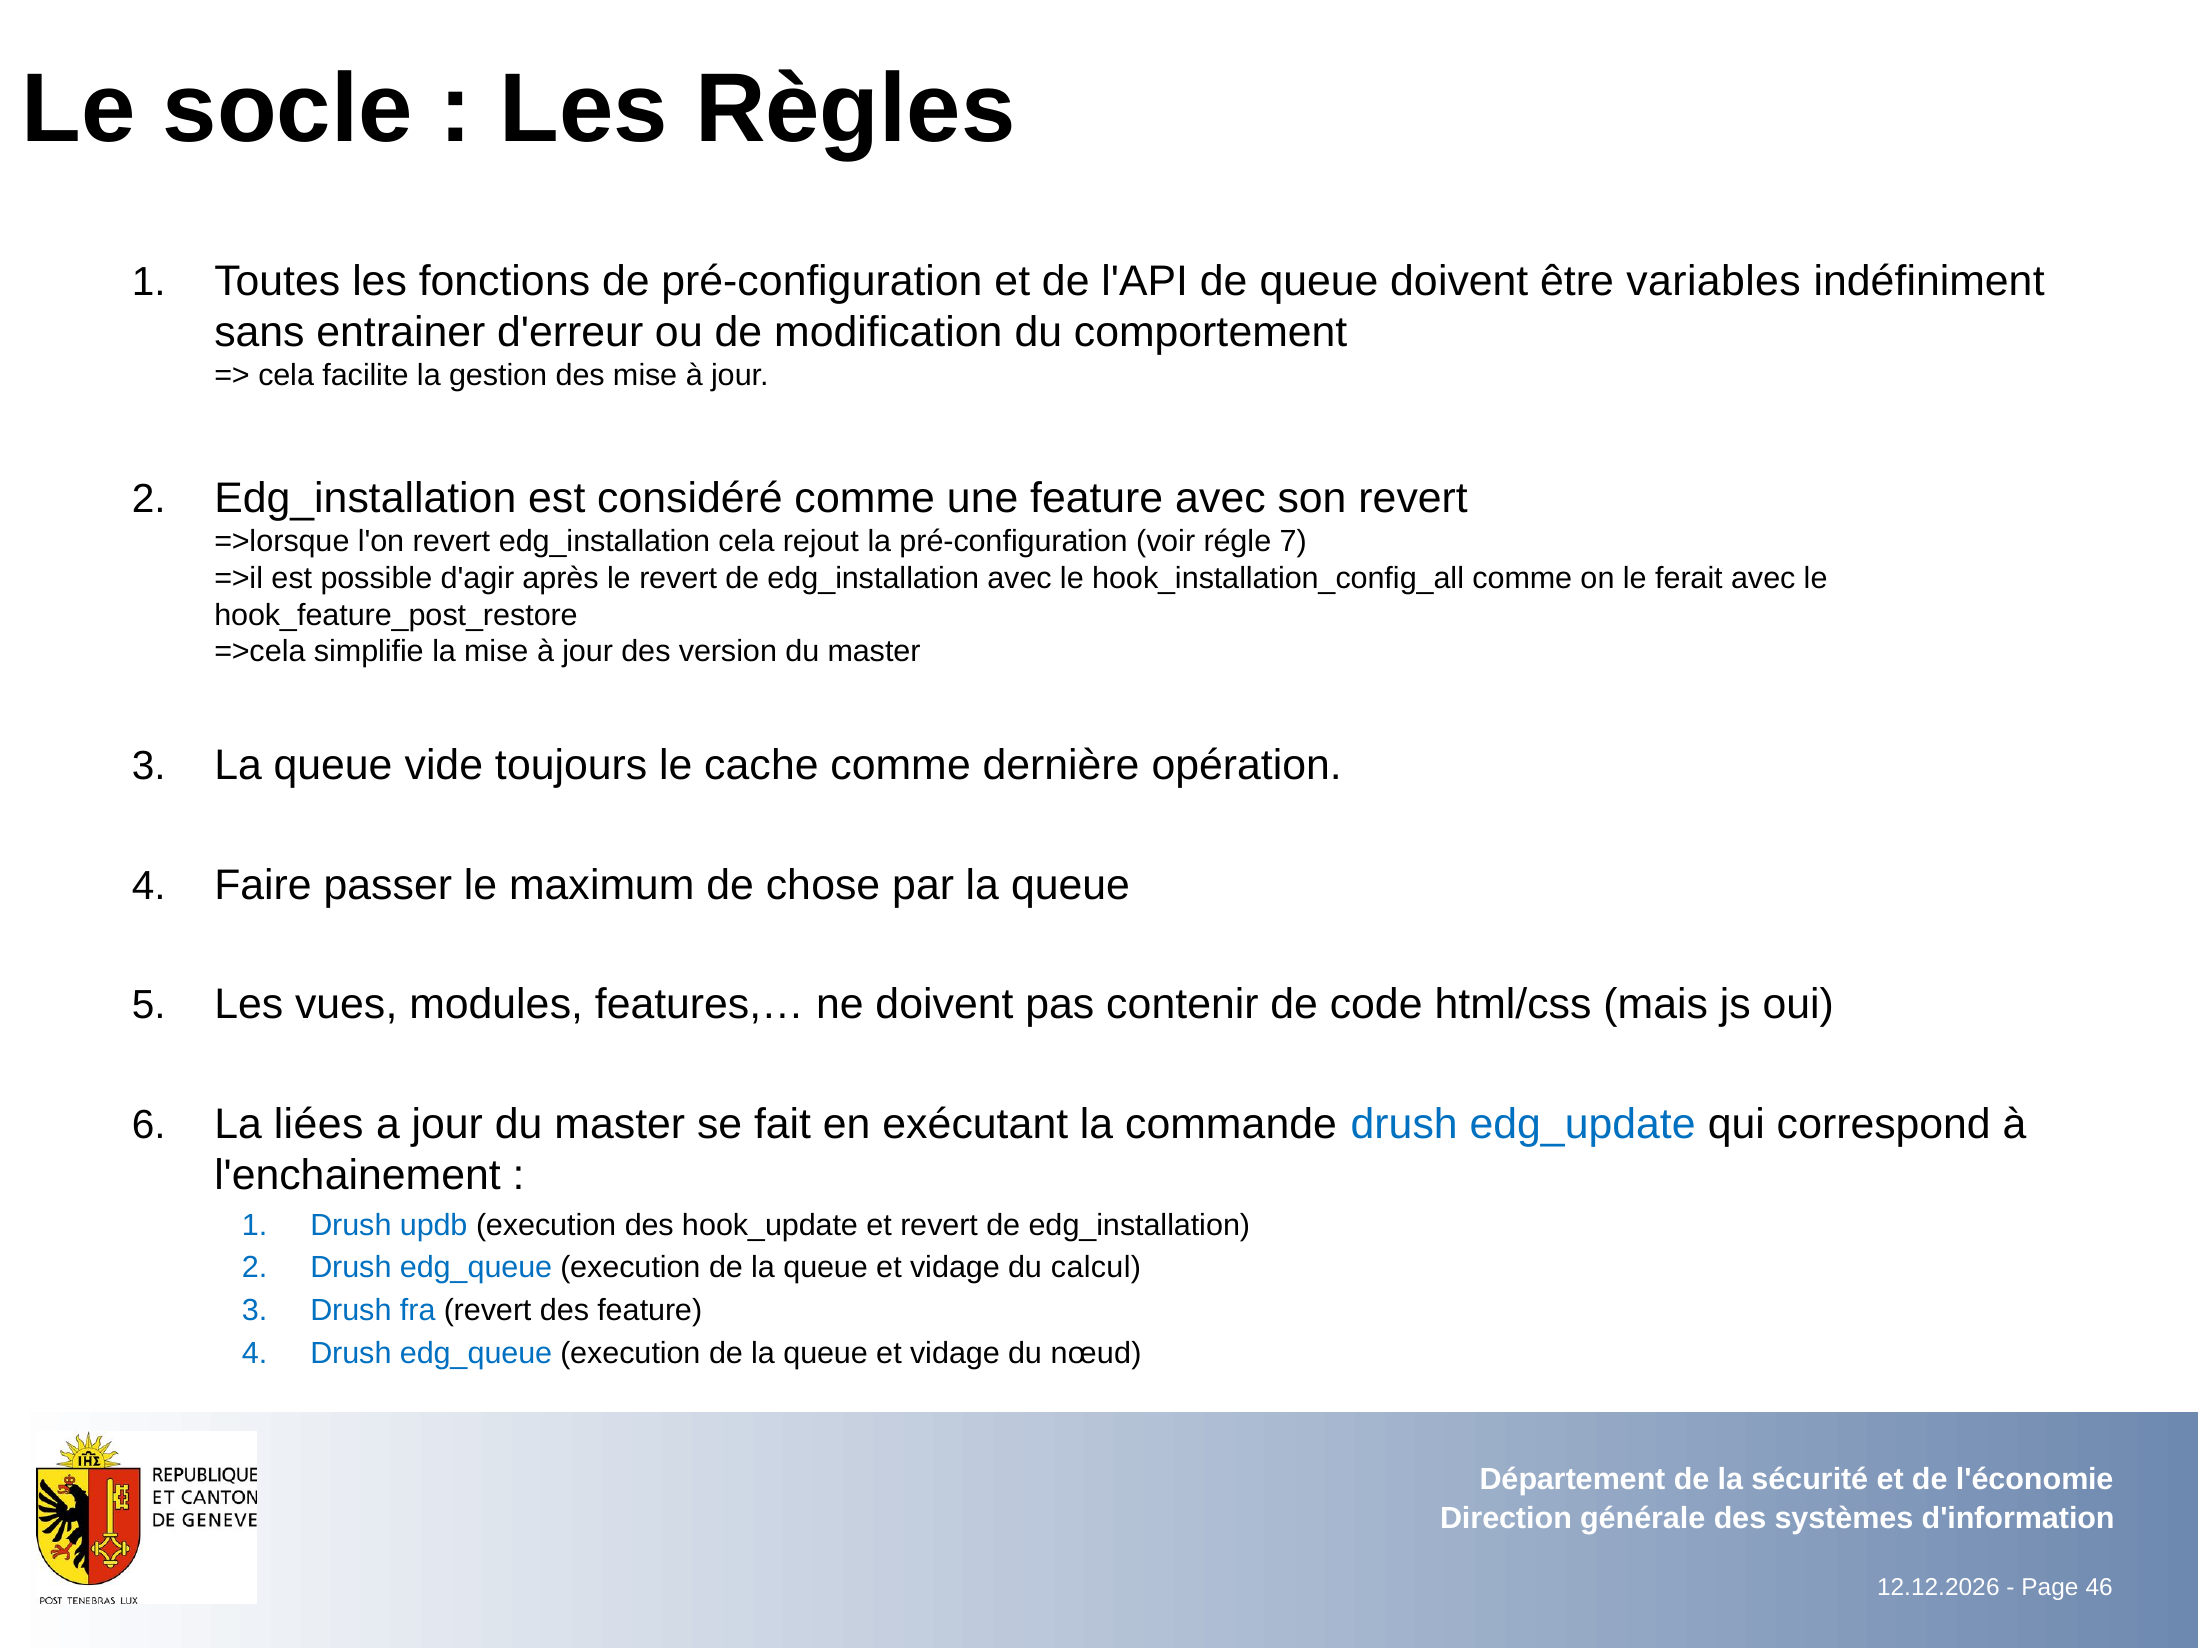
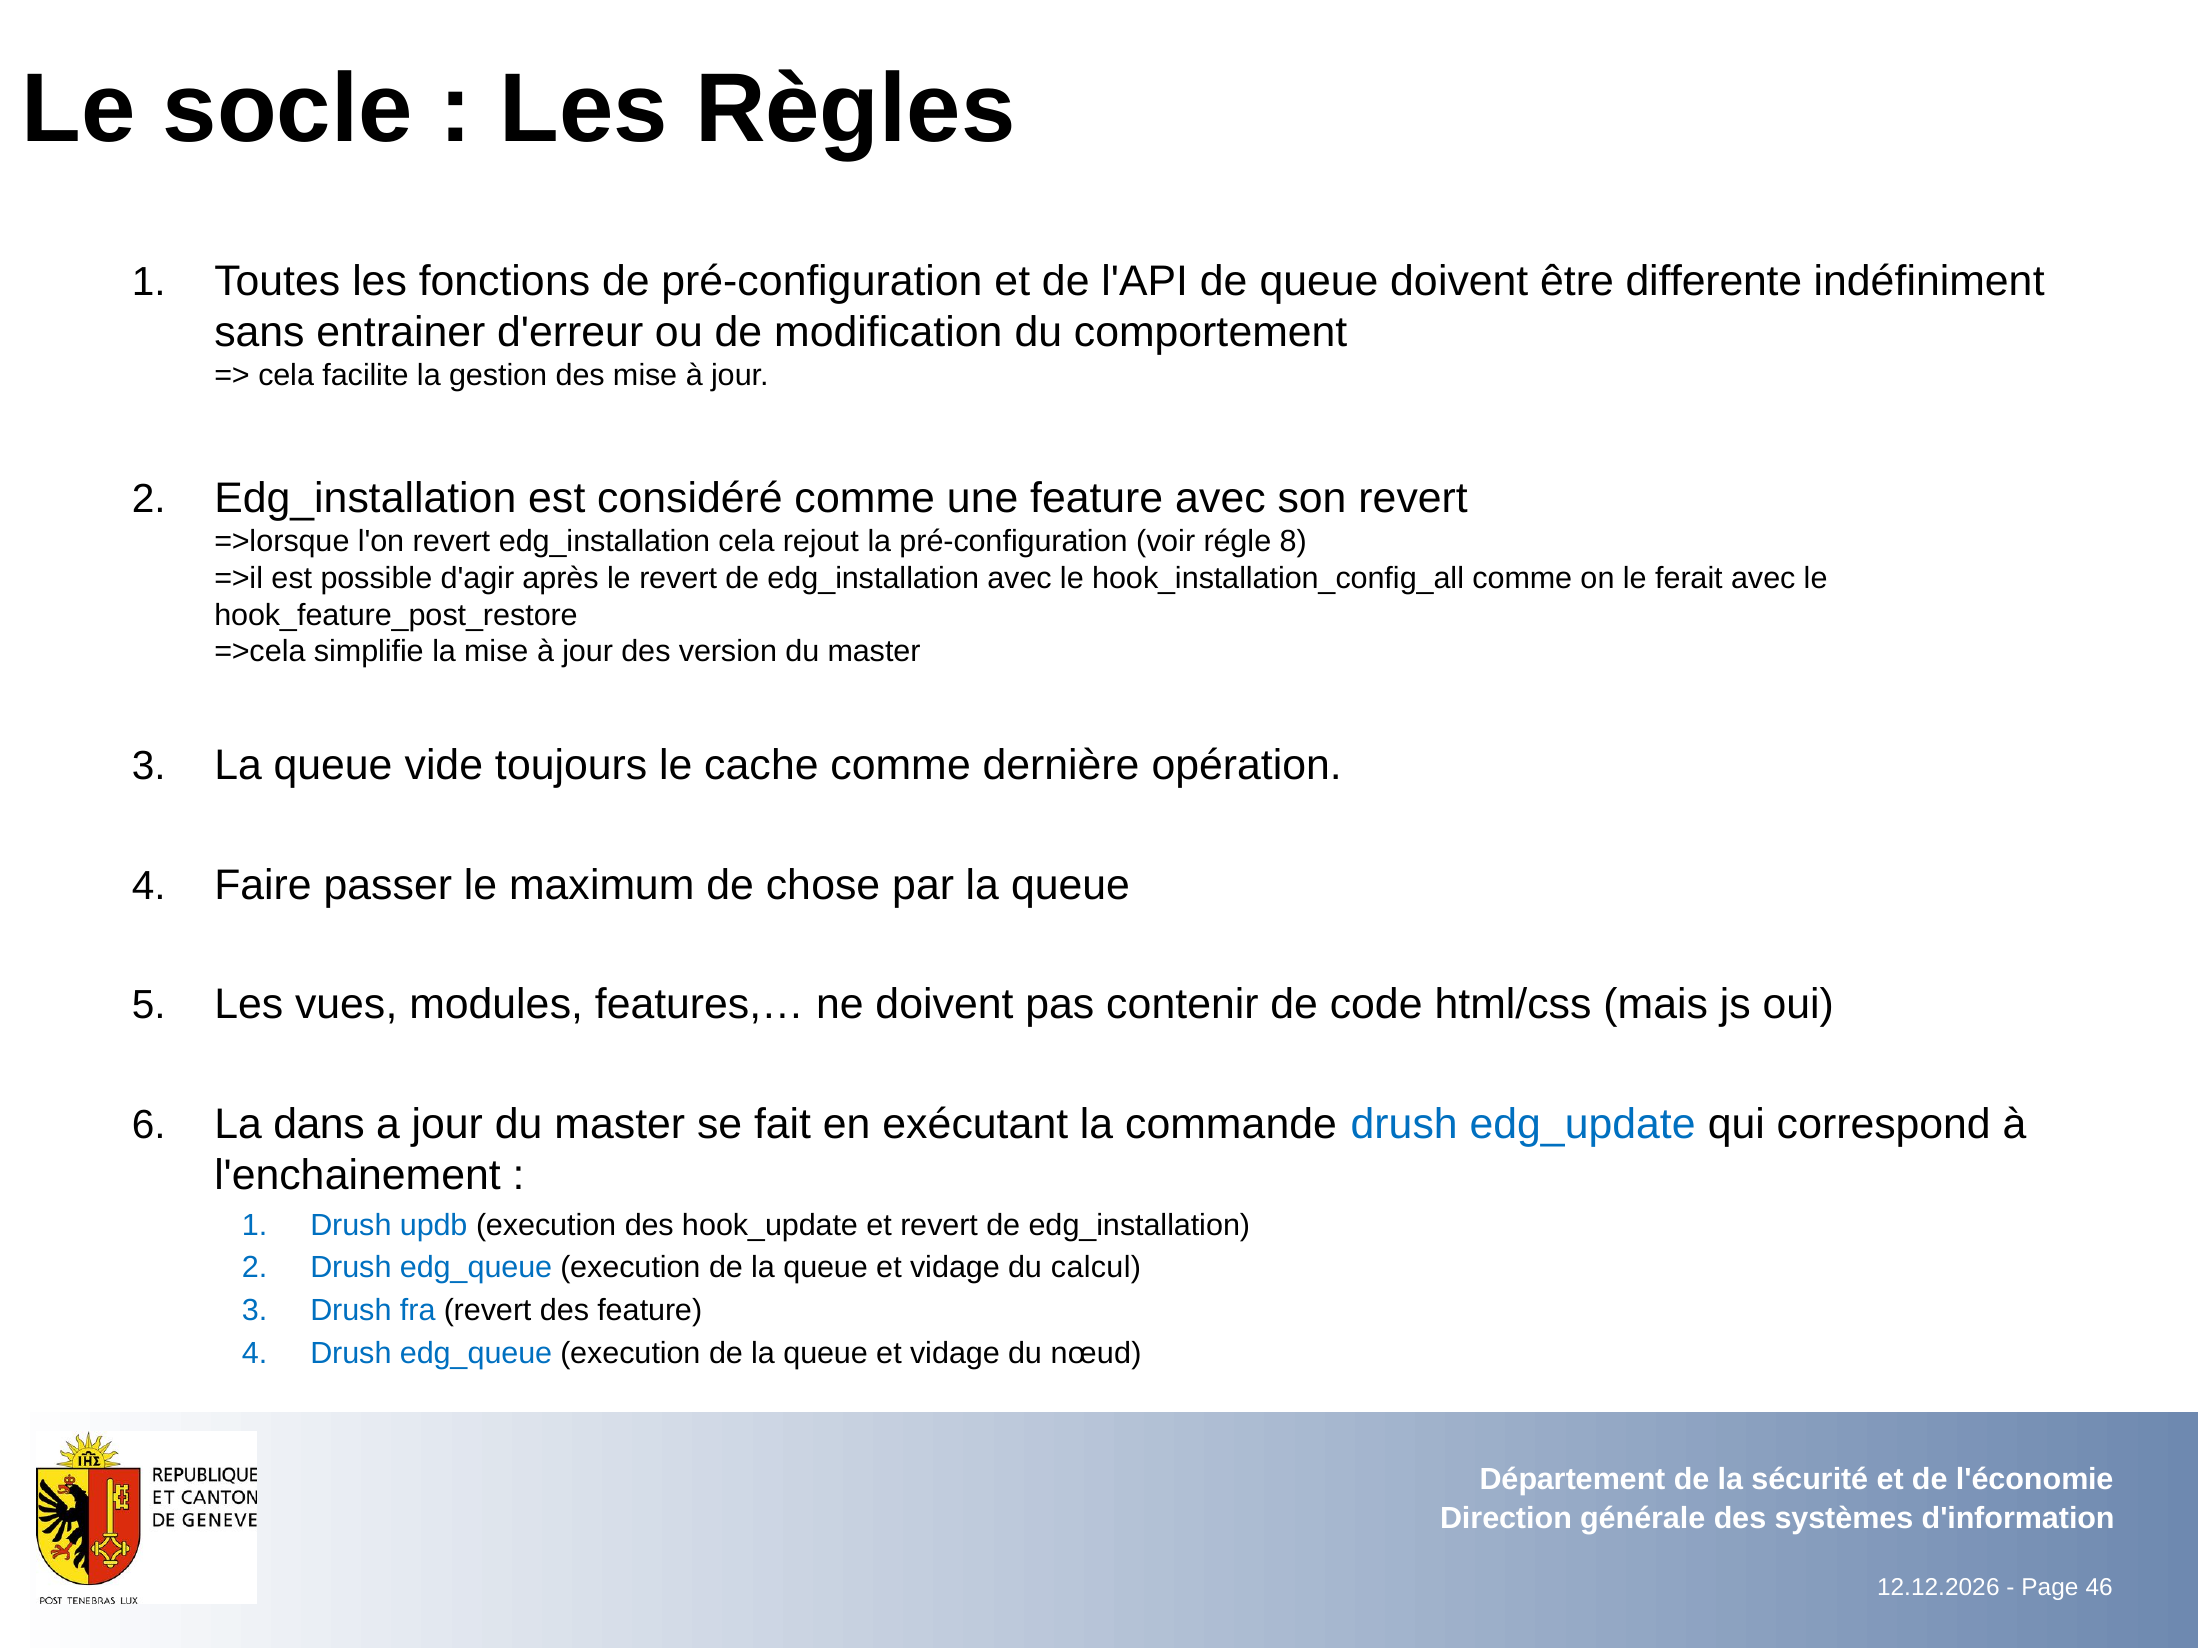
variables: variables -> differente
7: 7 -> 8
liées: liées -> dans
